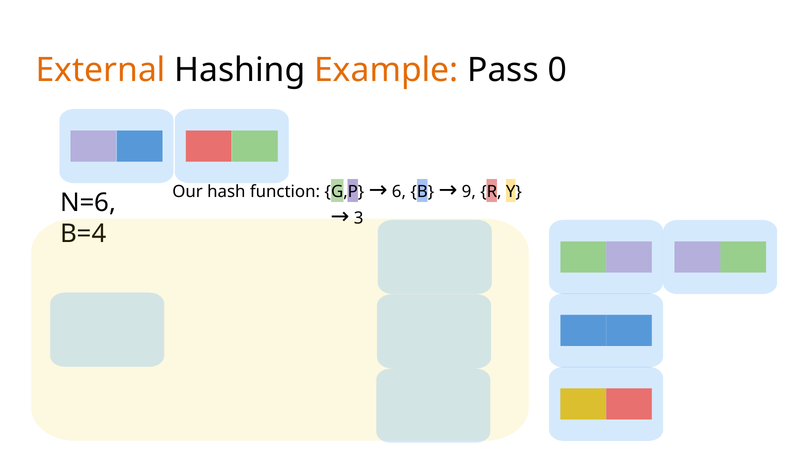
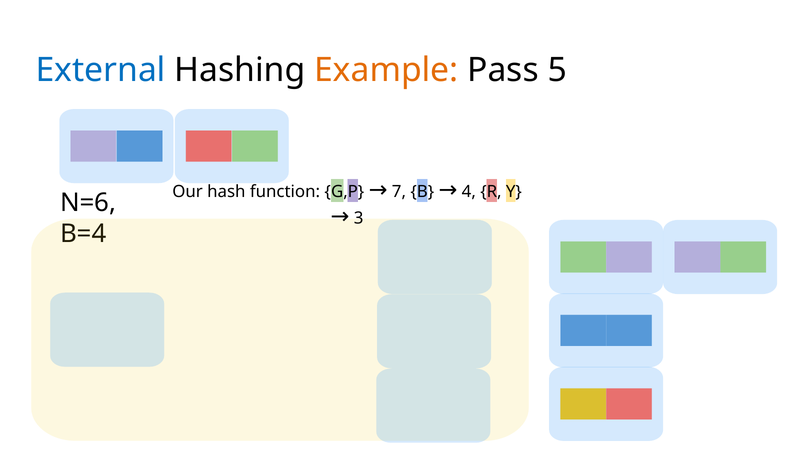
External colour: orange -> blue
0: 0 -> 5
6: 6 -> 7
9: 9 -> 4
